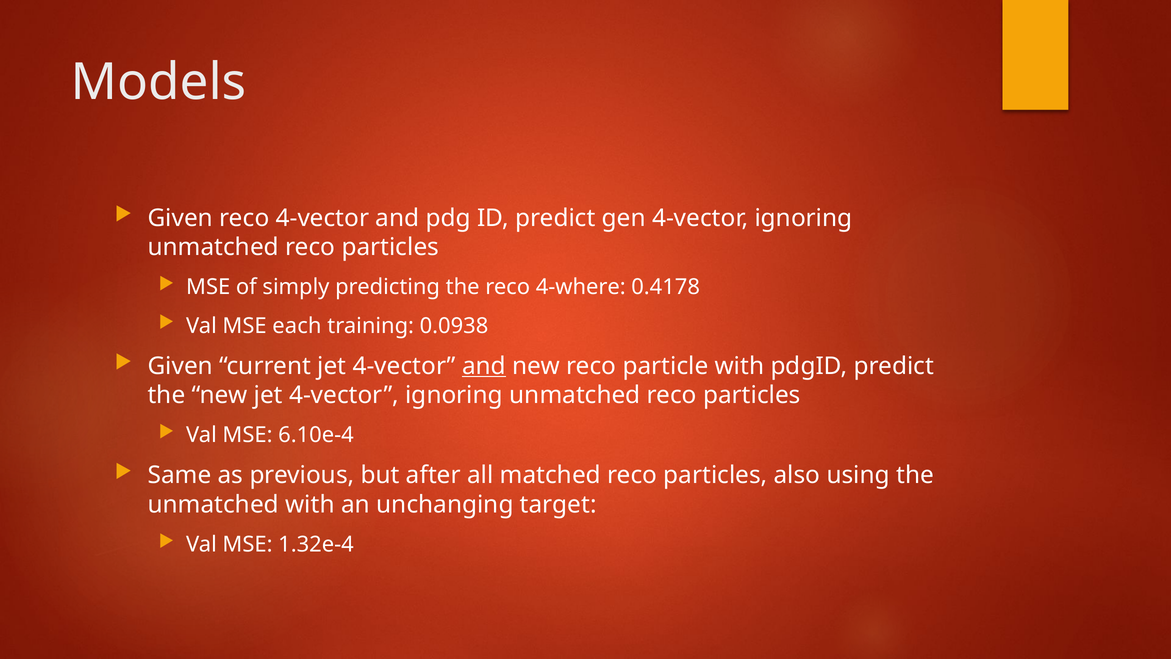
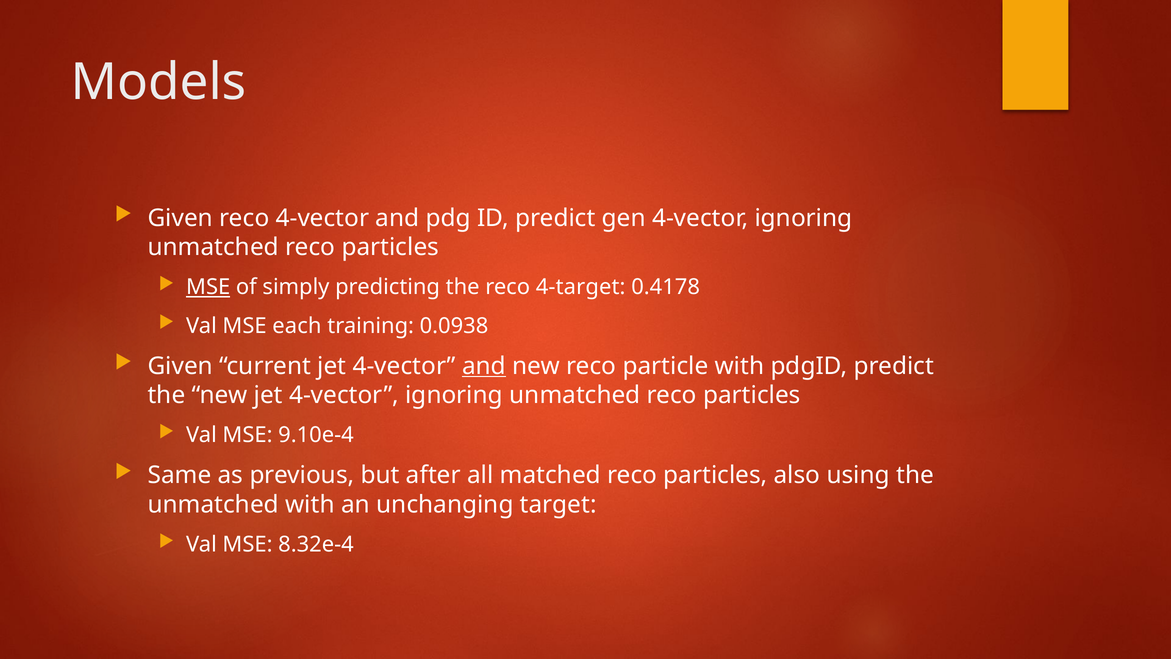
MSE at (208, 287) underline: none -> present
4-where: 4-where -> 4-target
6.10e-4: 6.10e-4 -> 9.10e-4
1.32e-4: 1.32e-4 -> 8.32e-4
